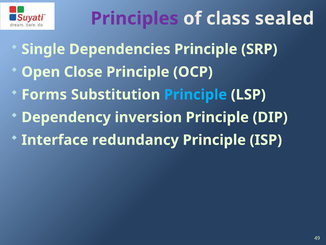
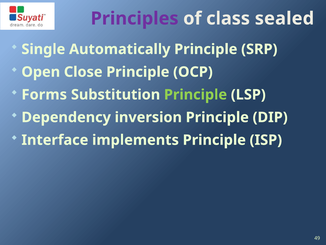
Dependencies: Dependencies -> Automatically
Principle at (196, 94) colour: light blue -> light green
redundancy: redundancy -> implements
